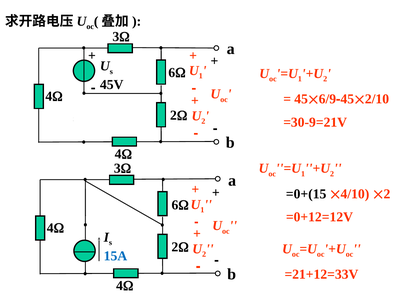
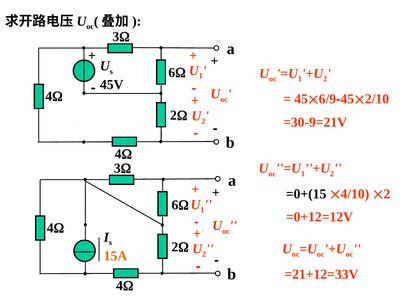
15A colour: blue -> orange
